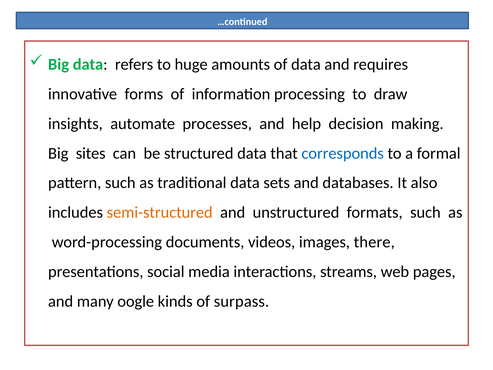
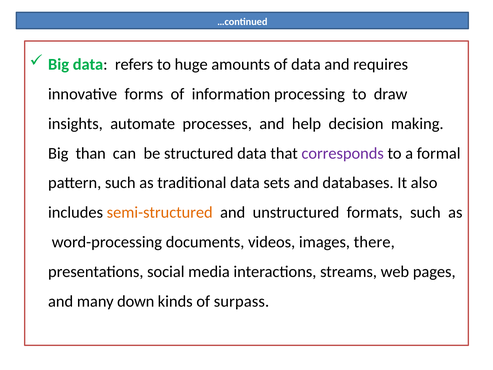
sites: sites -> than
corresponds colour: blue -> purple
oogle: oogle -> down
